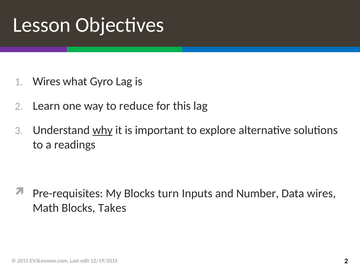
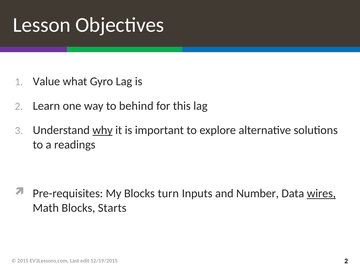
Wires at (46, 81): Wires -> Value
reduce: reduce -> behind
wires at (321, 193) underline: none -> present
Takes: Takes -> Starts
